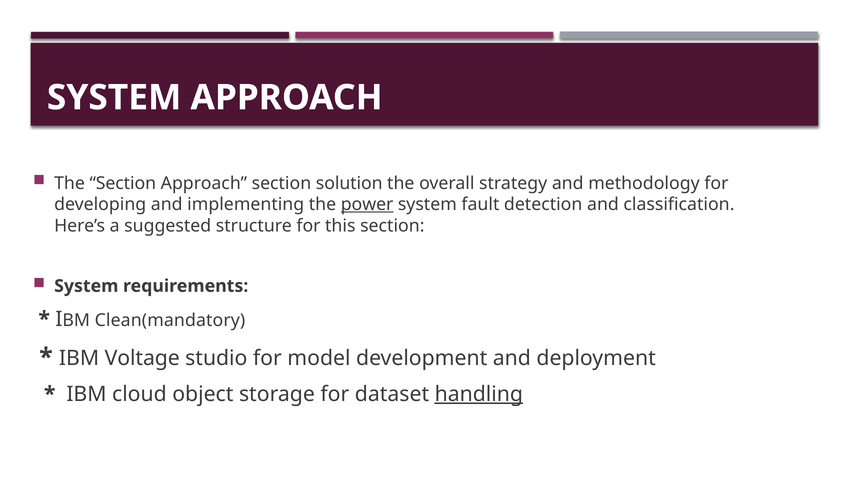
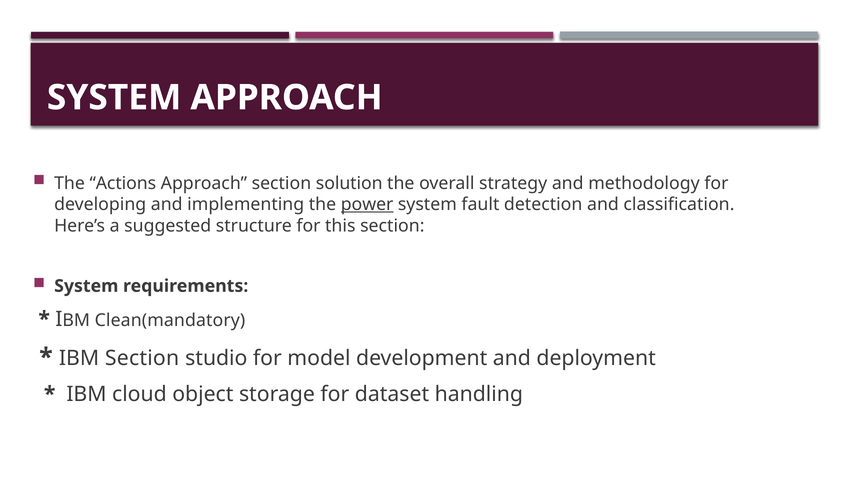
The Section: Section -> Actions
IBM Voltage: Voltage -> Section
handling underline: present -> none
